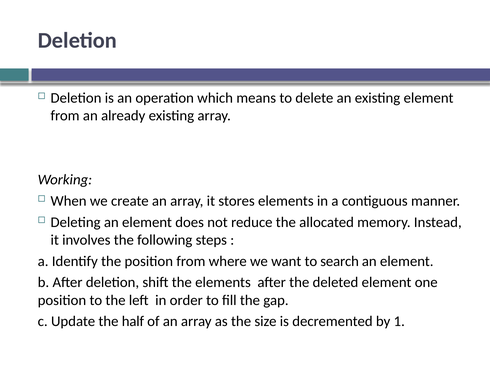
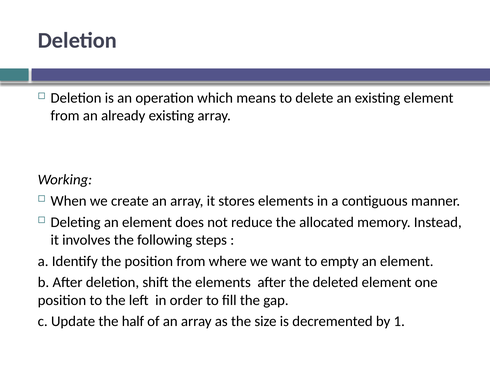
search: search -> empty
